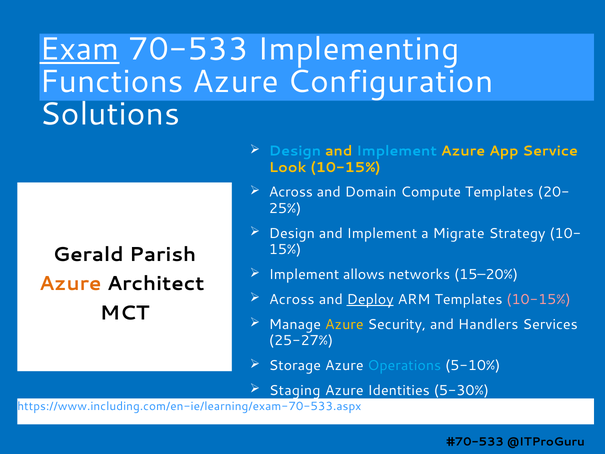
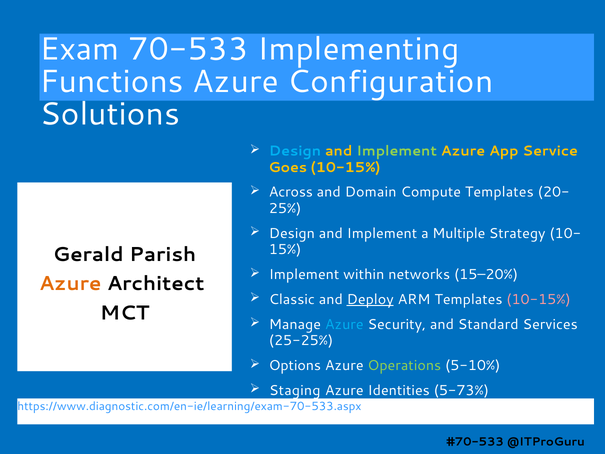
Exam underline: present -> none
Implement at (397, 151) colour: light blue -> light green
Look: Look -> Goes
Migrate: Migrate -> Multiple
allows: allows -> within
Across at (292, 299): Across -> Classic
Azure at (344, 324) colour: yellow -> light blue
Handlers: Handlers -> Standard
25-27%: 25-27% -> 25-25%
Storage: Storage -> Options
Operations colour: light blue -> light green
5-30%: 5-30% -> 5-73%
https://www.including.com/en-ie/learning/exam-70-533.aspx: https://www.including.com/en-ie/learning/exam-70-533.aspx -> https://www.diagnostic.com/en-ie/learning/exam-70-533.aspx
